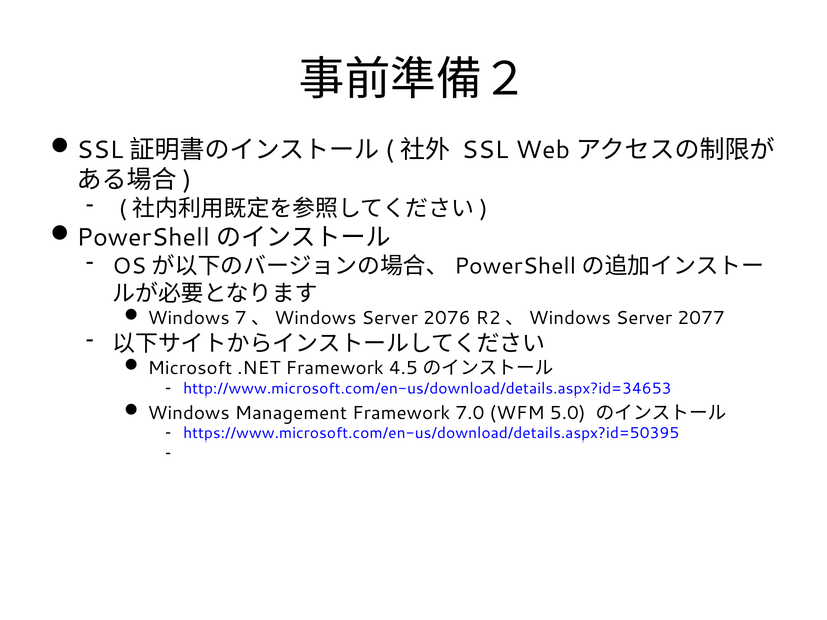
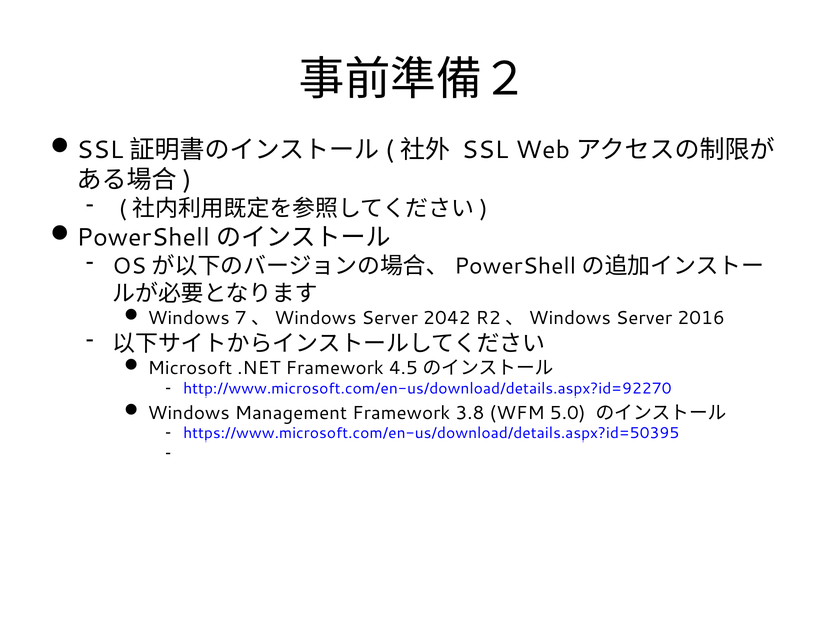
2076: 2076 -> 2042
2077: 2077 -> 2016
http://www.microsoft.com/en-us/download/details.aspx?id=34653: http://www.microsoft.com/en-us/download/details.aspx?id=34653 -> http://www.microsoft.com/en-us/download/details.aspx?id=92270
7.0: 7.0 -> 3.8
